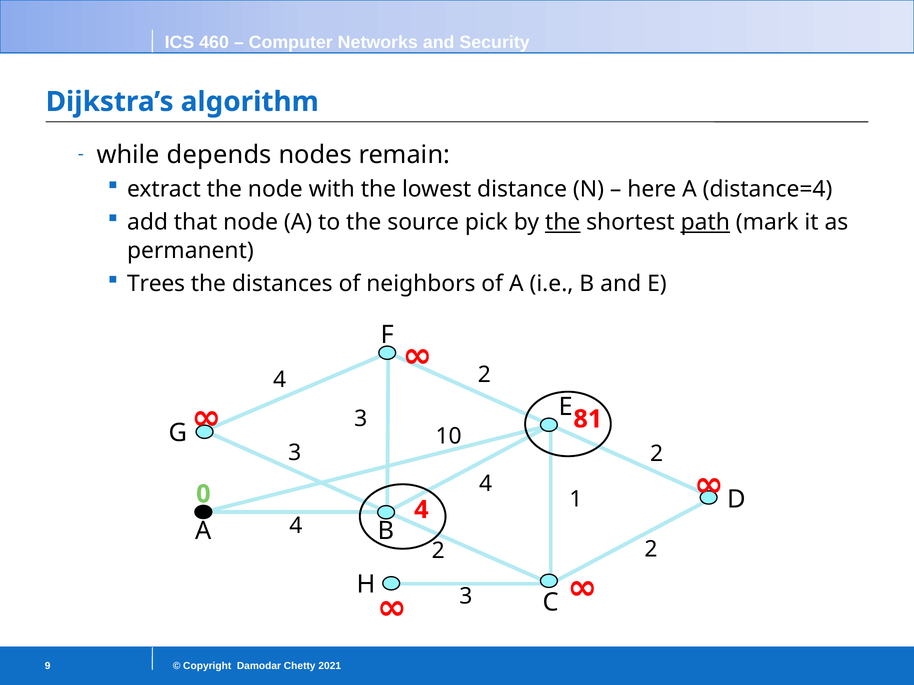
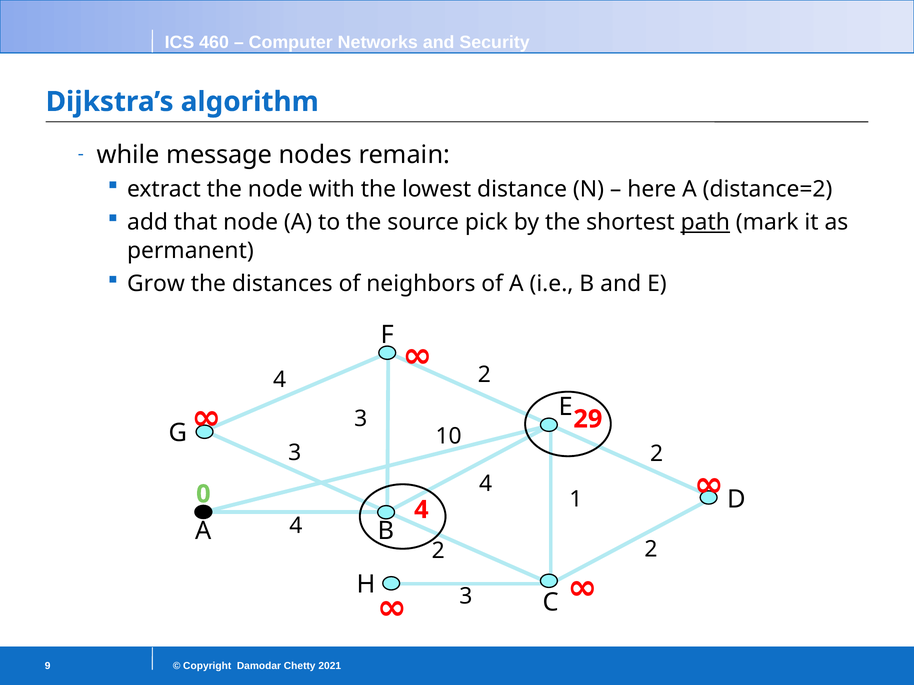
depends: depends -> message
distance=4: distance=4 -> distance=2
the at (563, 222) underline: present -> none
Trees: Trees -> Grow
81: 81 -> 29
